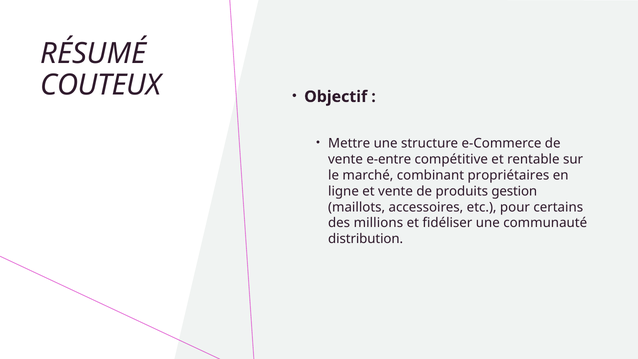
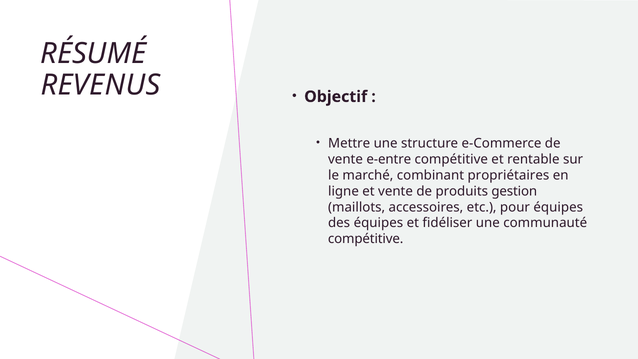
COUTEUX: COUTEUX -> REVENUS
pour certains: certains -> équipes
des millions: millions -> équipes
distribution at (366, 239): distribution -> compétitive
